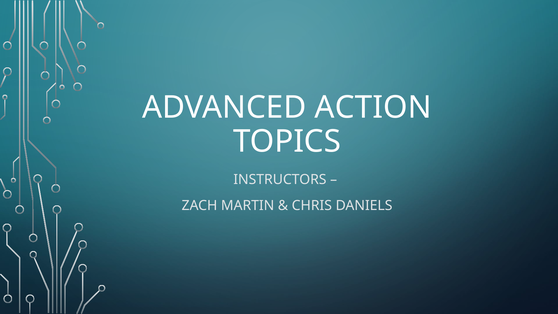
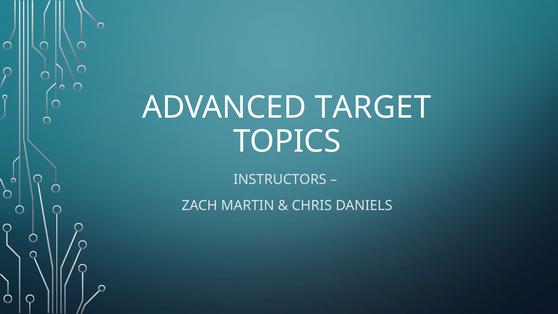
ACTION: ACTION -> TARGET
